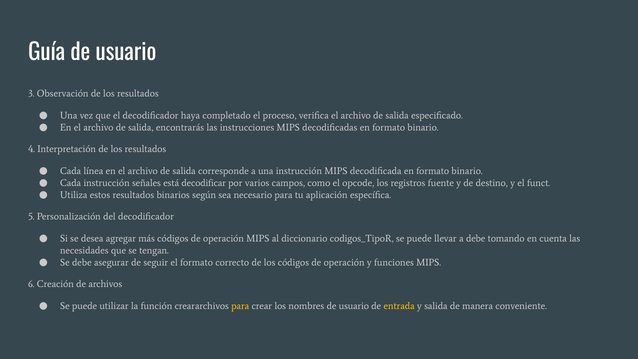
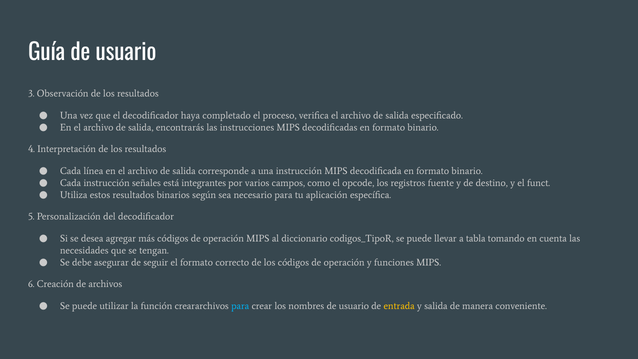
decodificar: decodificar -> integrantes
a debe: debe -> tabla
para at (240, 306) colour: yellow -> light blue
